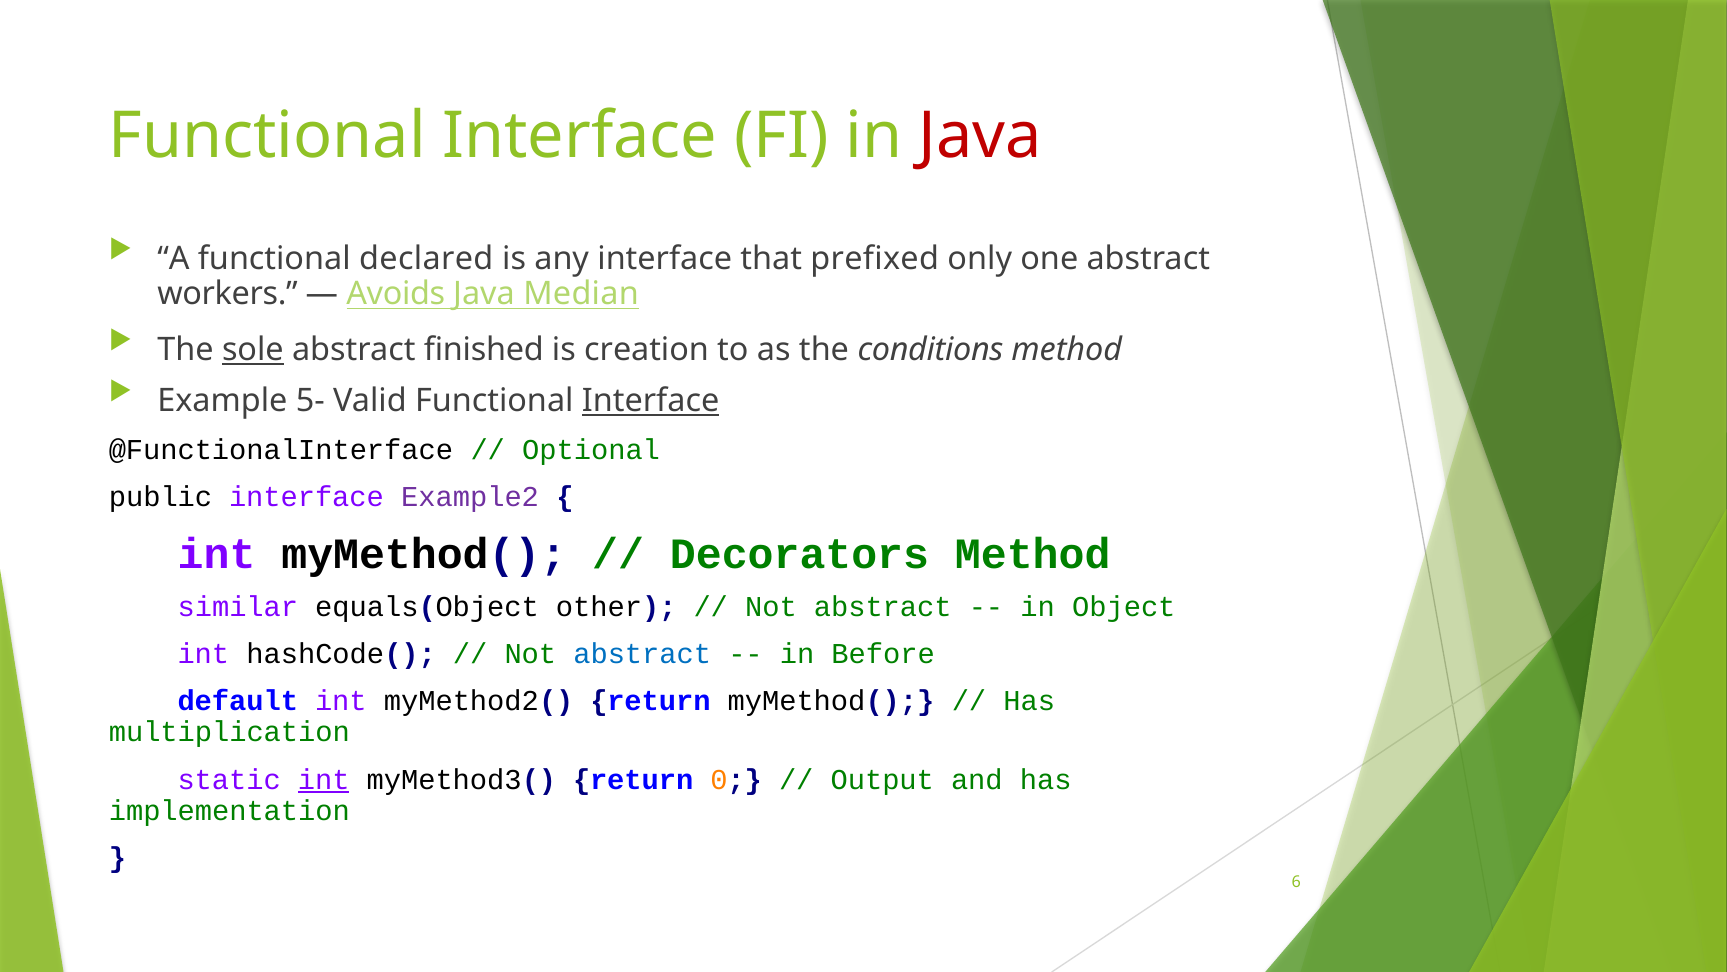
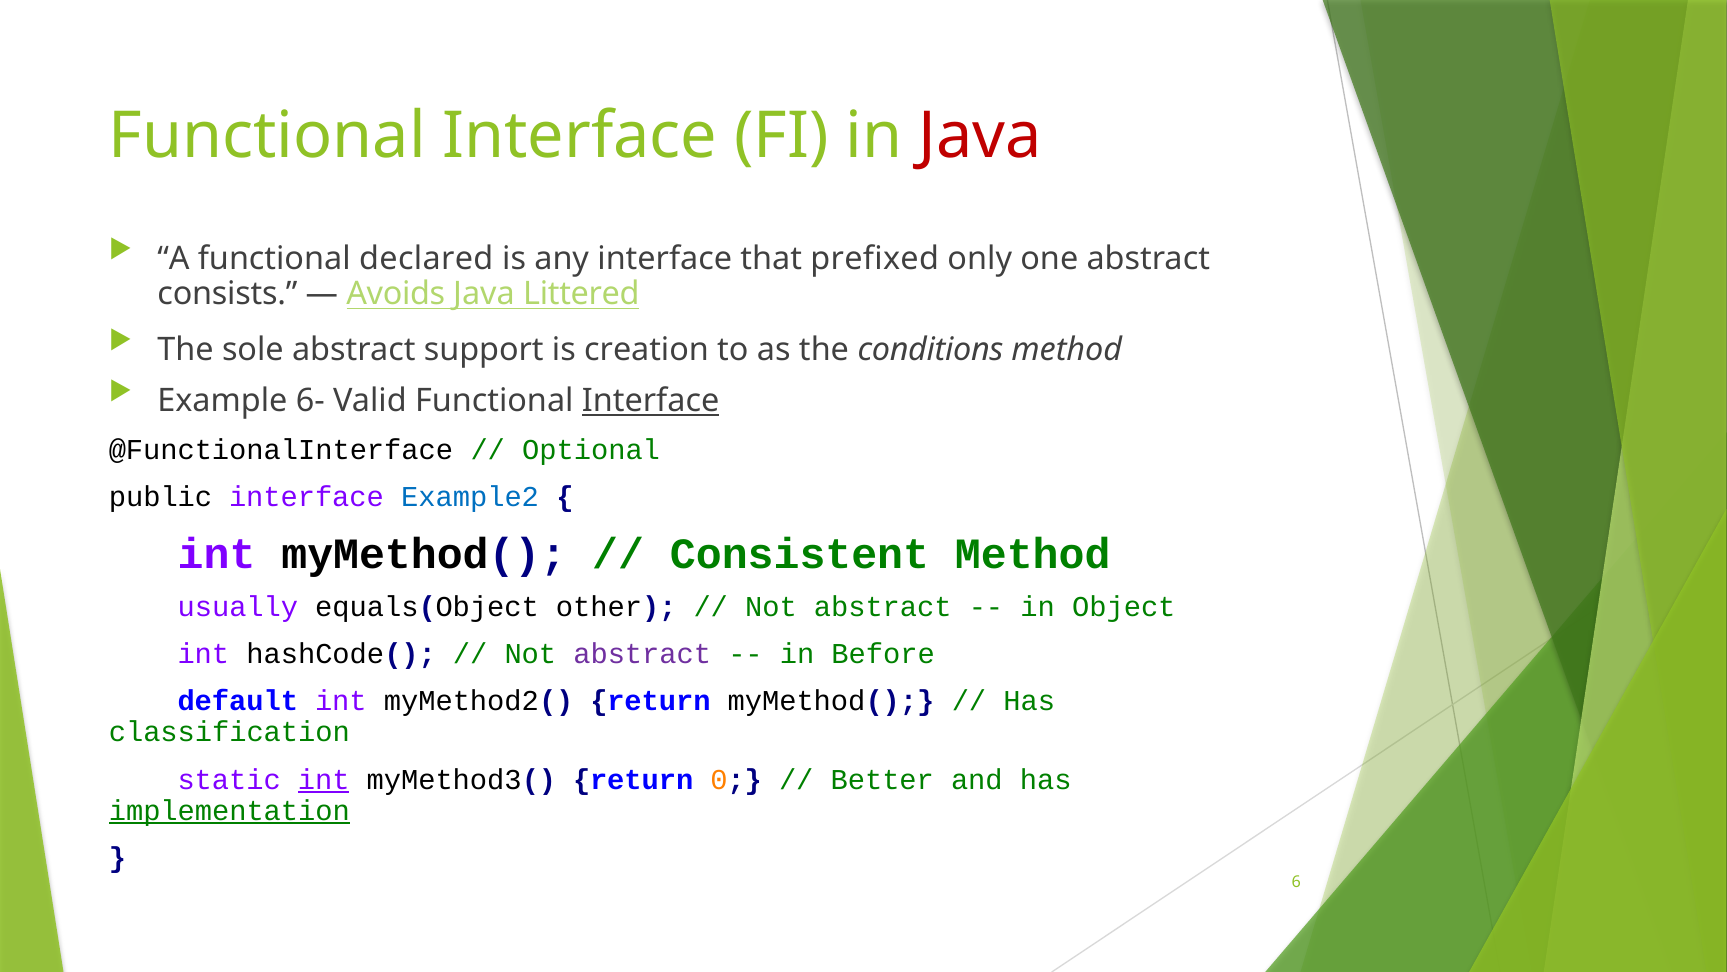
workers: workers -> consists
Median: Median -> Littered
sole underline: present -> none
finished: finished -> support
5-: 5- -> 6-
Example2 colour: purple -> blue
Decorators: Decorators -> Consistent
similar: similar -> usually
abstract at (642, 654) colour: blue -> purple
multiplication: multiplication -> classification
Output: Output -> Better
implementation underline: none -> present
